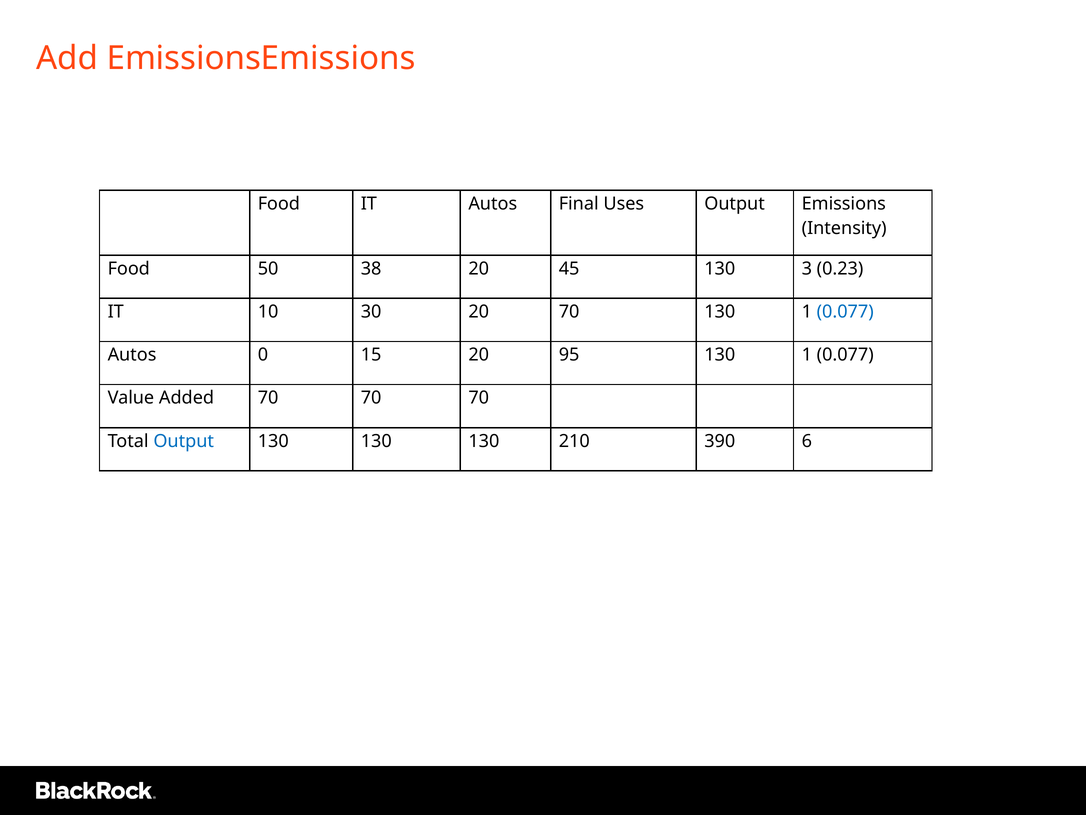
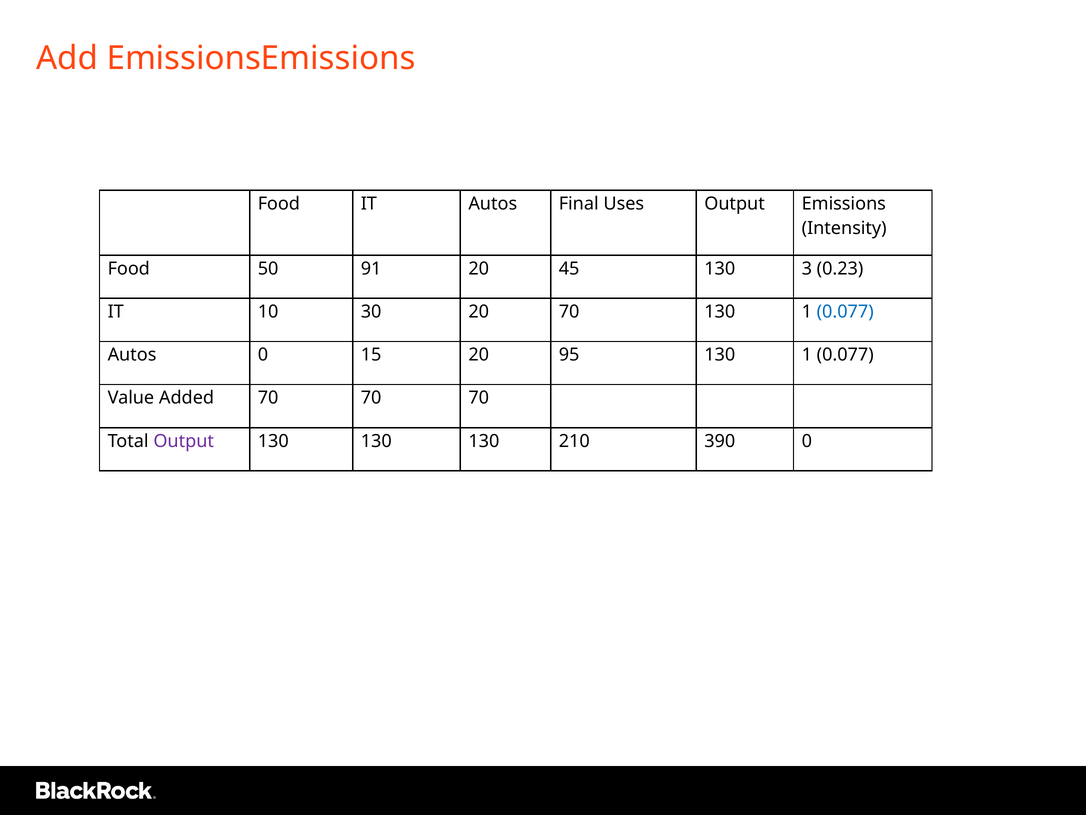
38: 38 -> 91
Output at (184, 441) colour: blue -> purple
390 6: 6 -> 0
